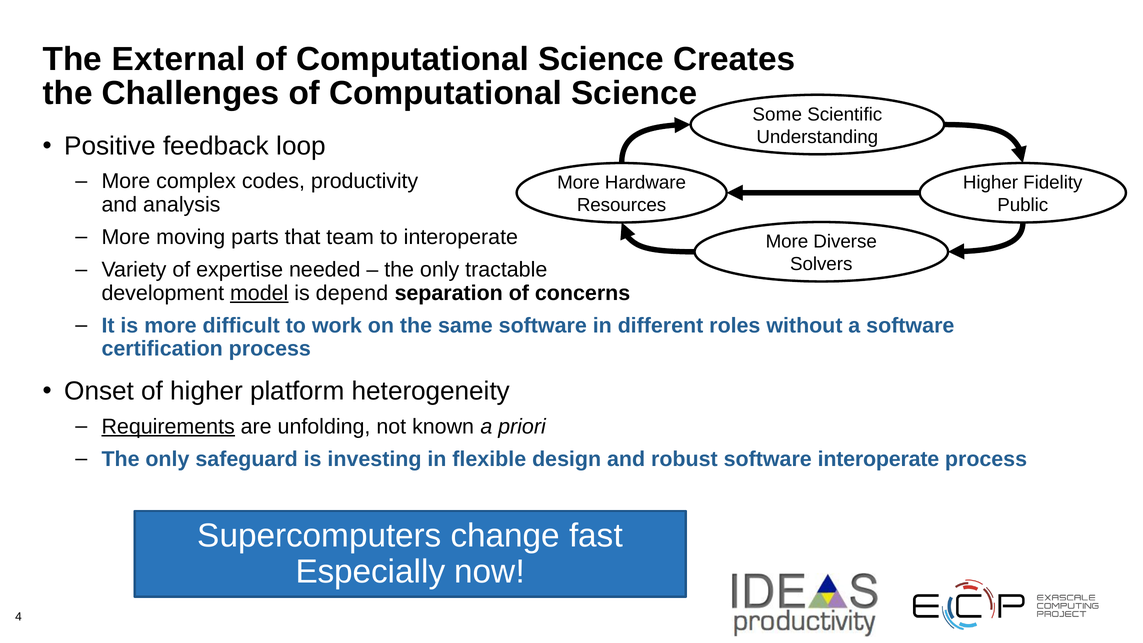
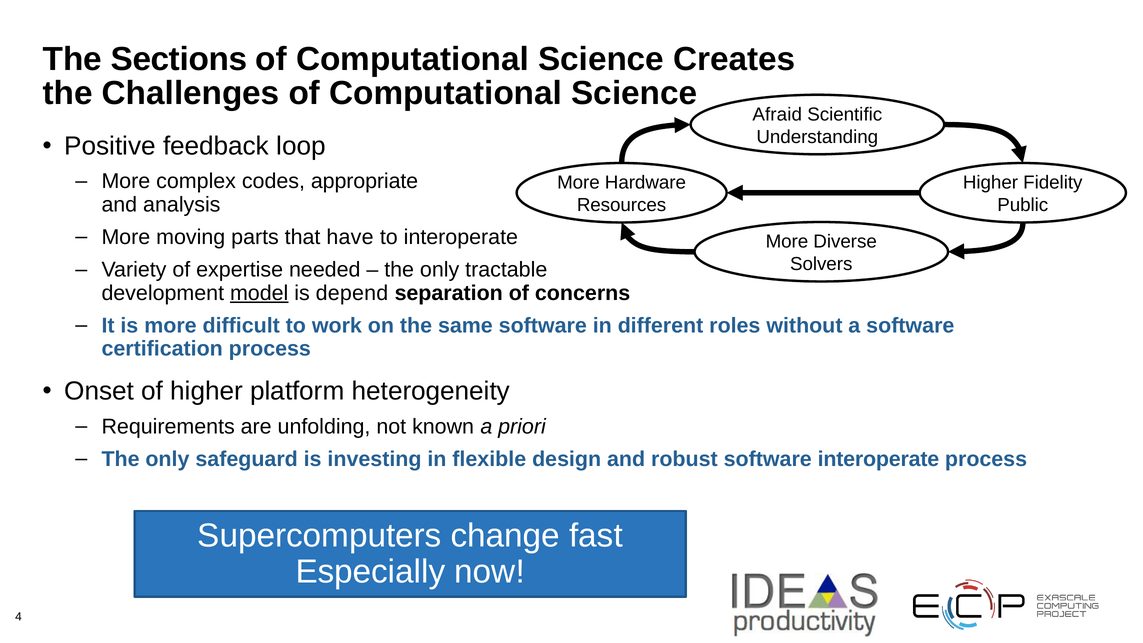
External: External -> Sections
Some: Some -> Afraid
productivity: productivity -> appropriate
team: team -> have
Requirements underline: present -> none
